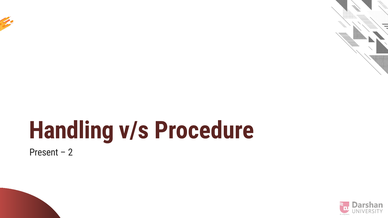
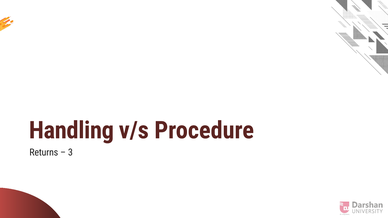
Present: Present -> Returns
2: 2 -> 3
